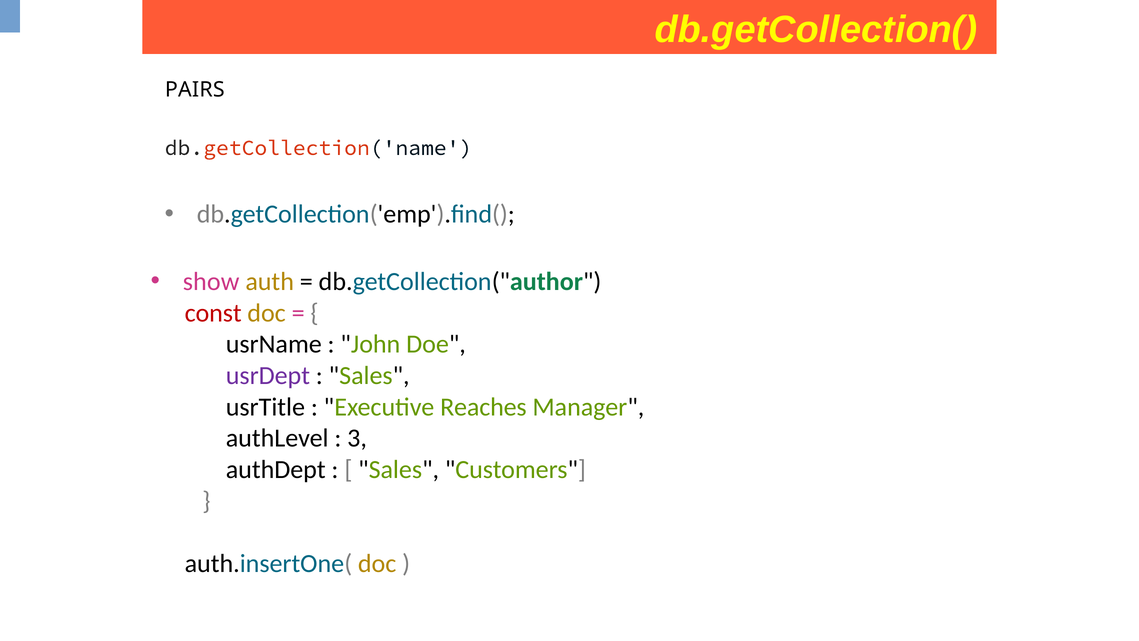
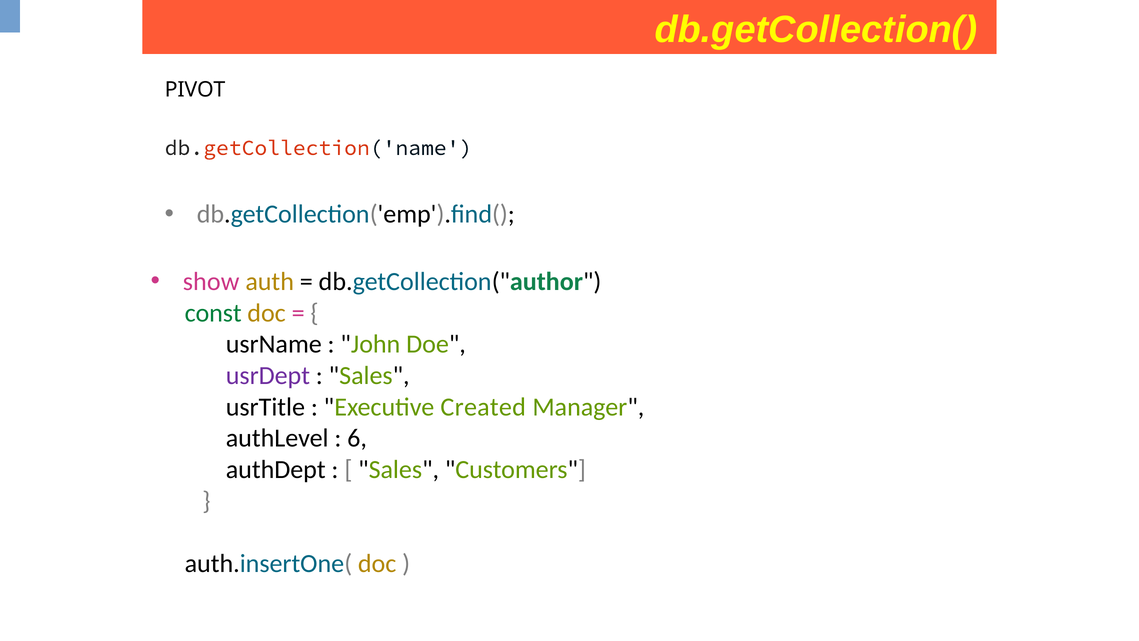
PAIRS: PAIRS -> PIVOT
const colour: red -> green
Reaches: Reaches -> Created
3: 3 -> 6
